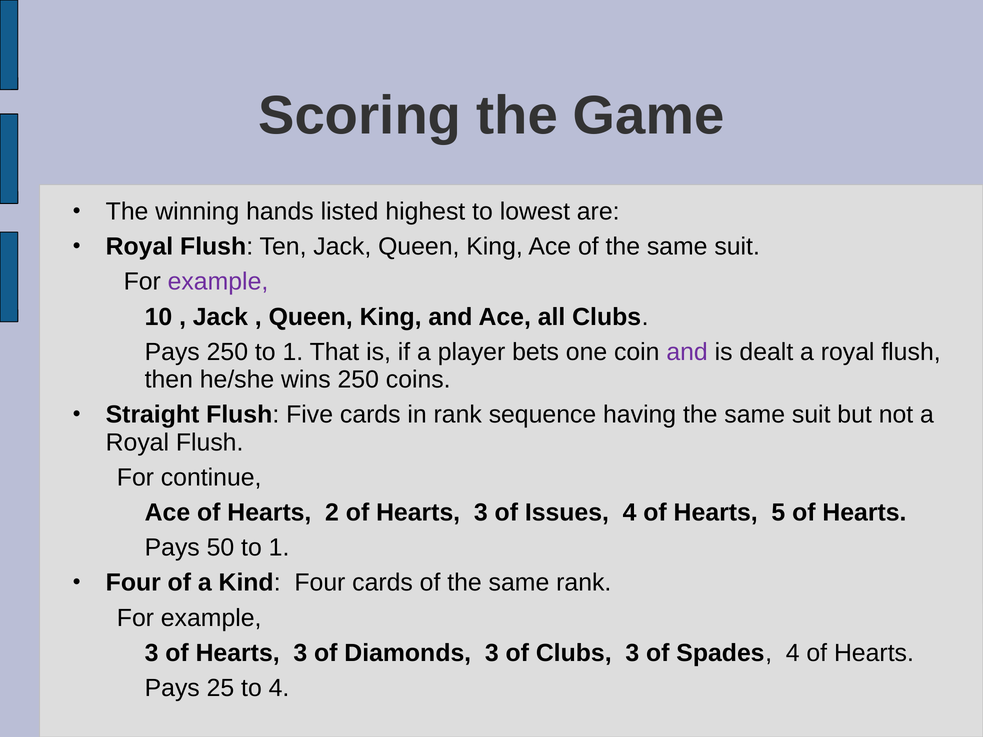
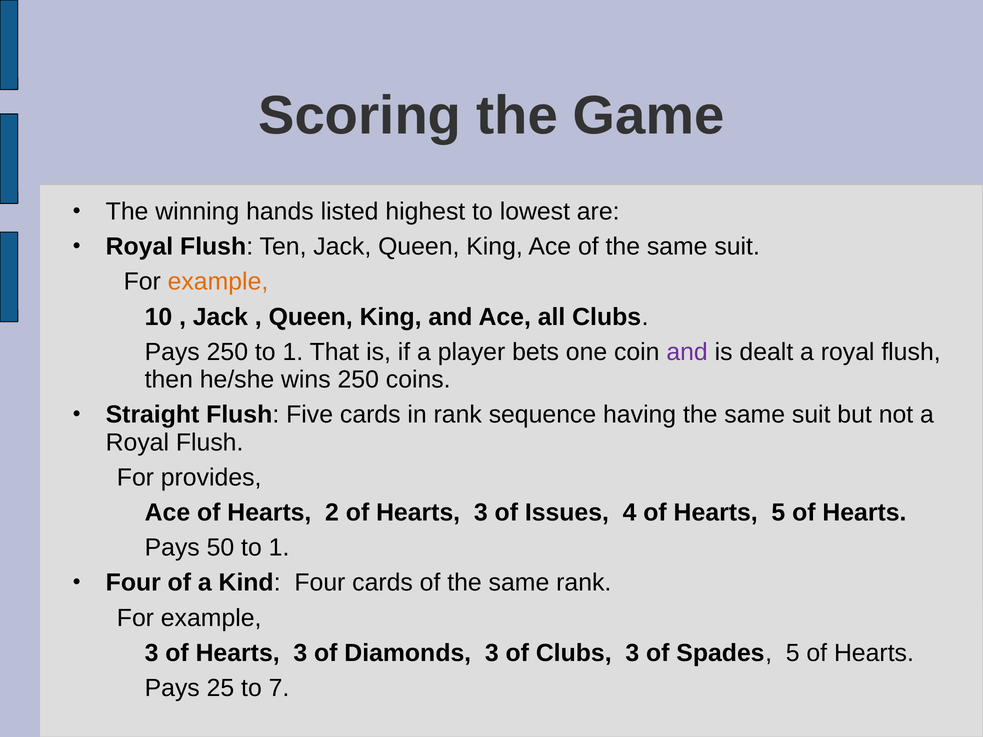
example at (218, 282) colour: purple -> orange
continue: continue -> provides
Spades 4: 4 -> 5
to 4: 4 -> 7
